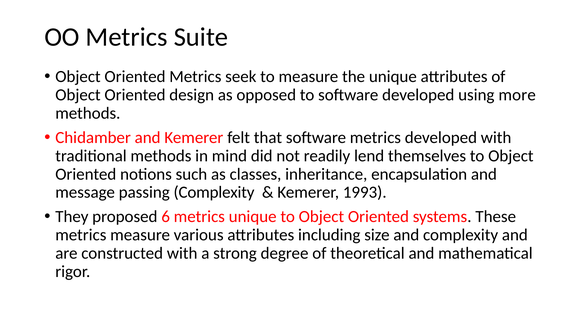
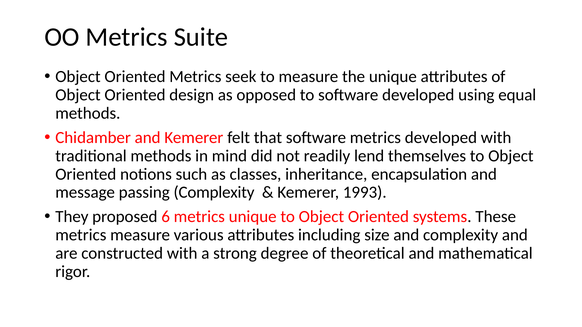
more: more -> equal
